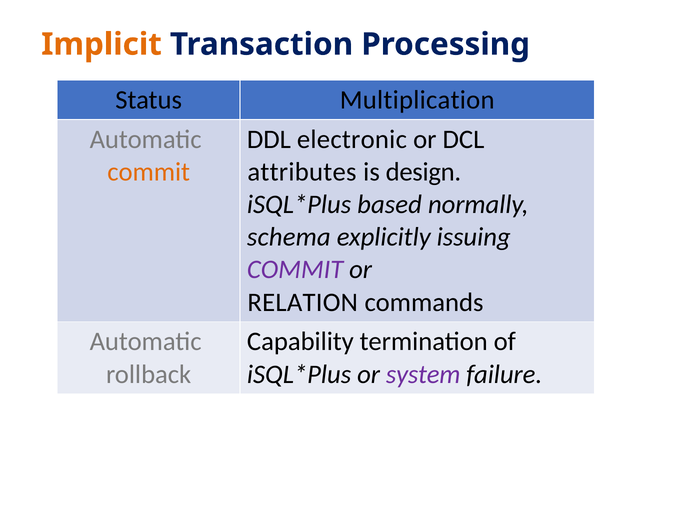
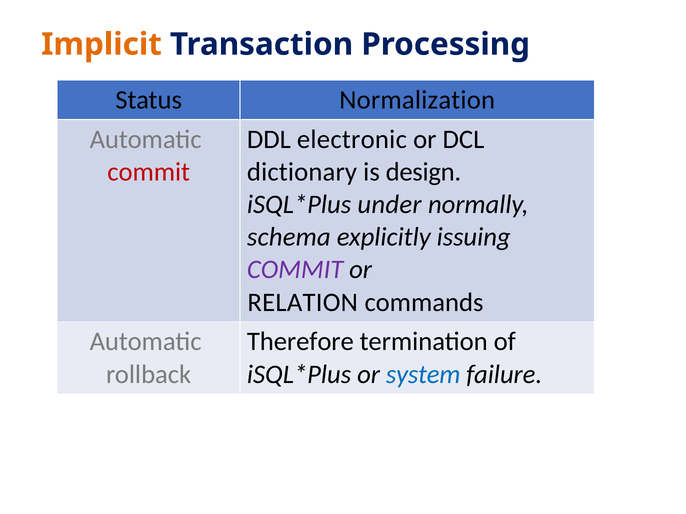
Multiplication: Multiplication -> Normalization
commit at (149, 172) colour: orange -> red
attributes: attributes -> dictionary
based: based -> under
Capability: Capability -> Therefore
system colour: purple -> blue
